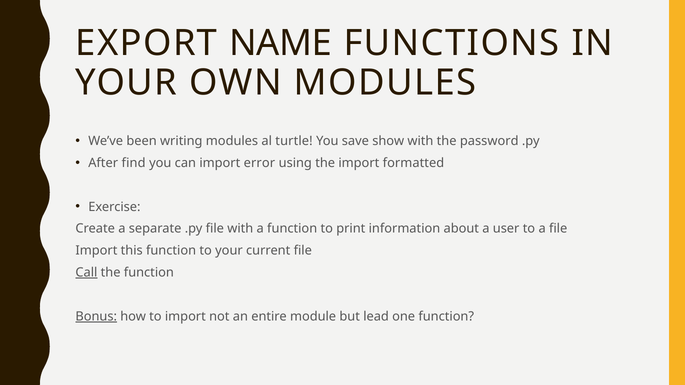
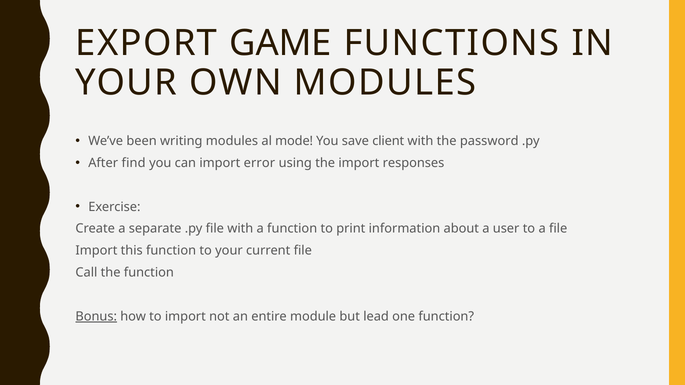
NAME: NAME -> GAME
turtle: turtle -> mode
show: show -> client
formatted: formatted -> responses
Call underline: present -> none
